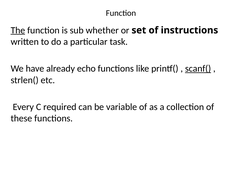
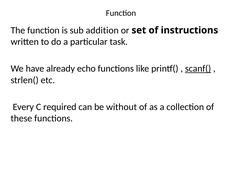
The underline: present -> none
whether: whether -> addition
variable: variable -> without
